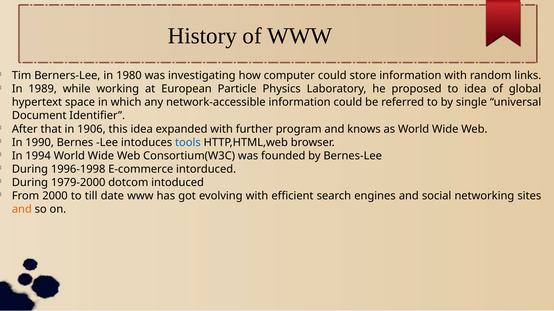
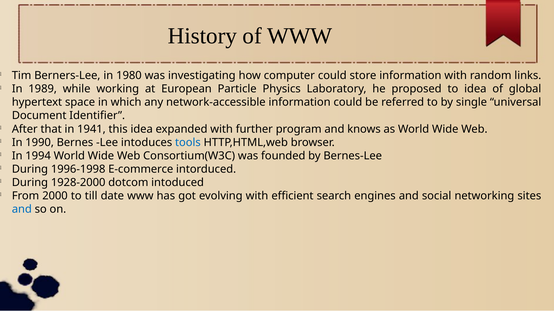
1906: 1906 -> 1941
1979-2000: 1979-2000 -> 1928-2000
and at (22, 210) colour: orange -> blue
